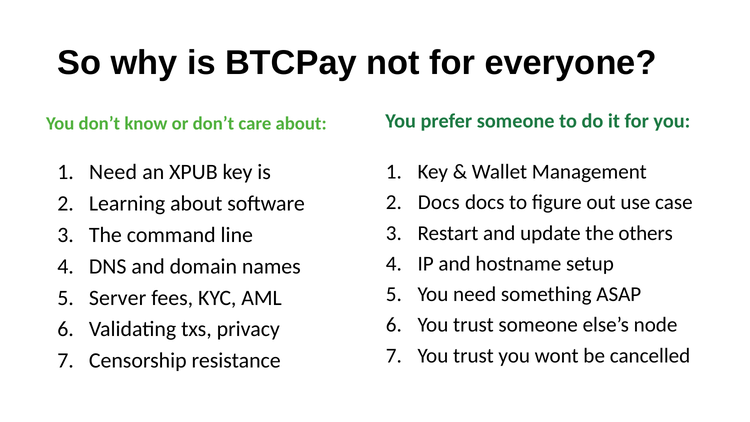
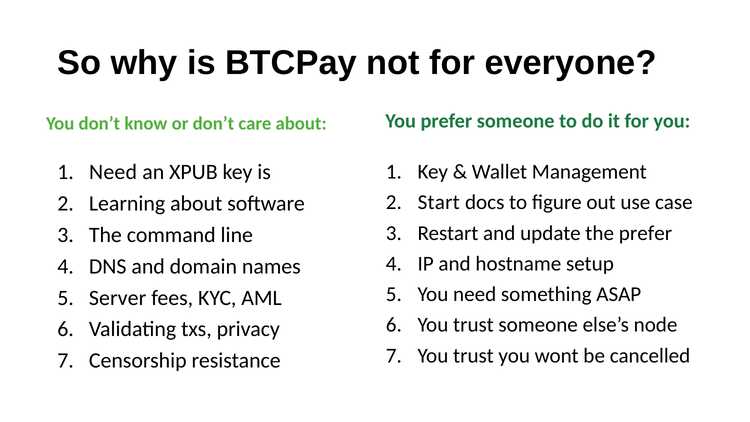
Docs at (439, 202): Docs -> Start
the others: others -> prefer
